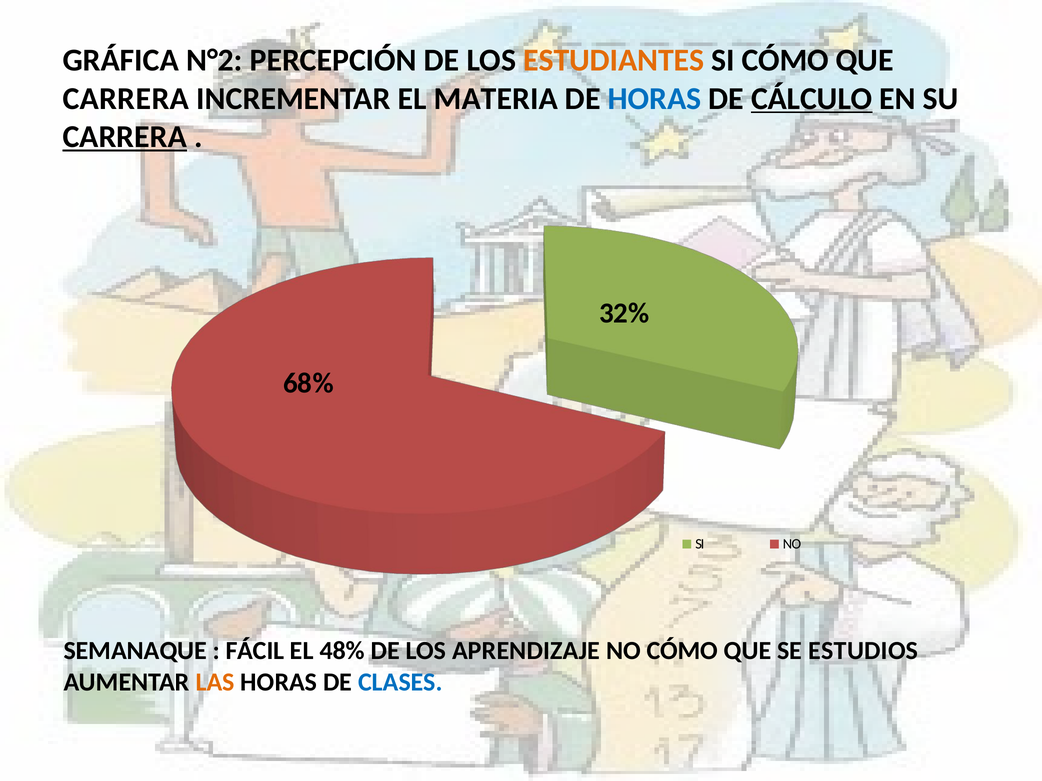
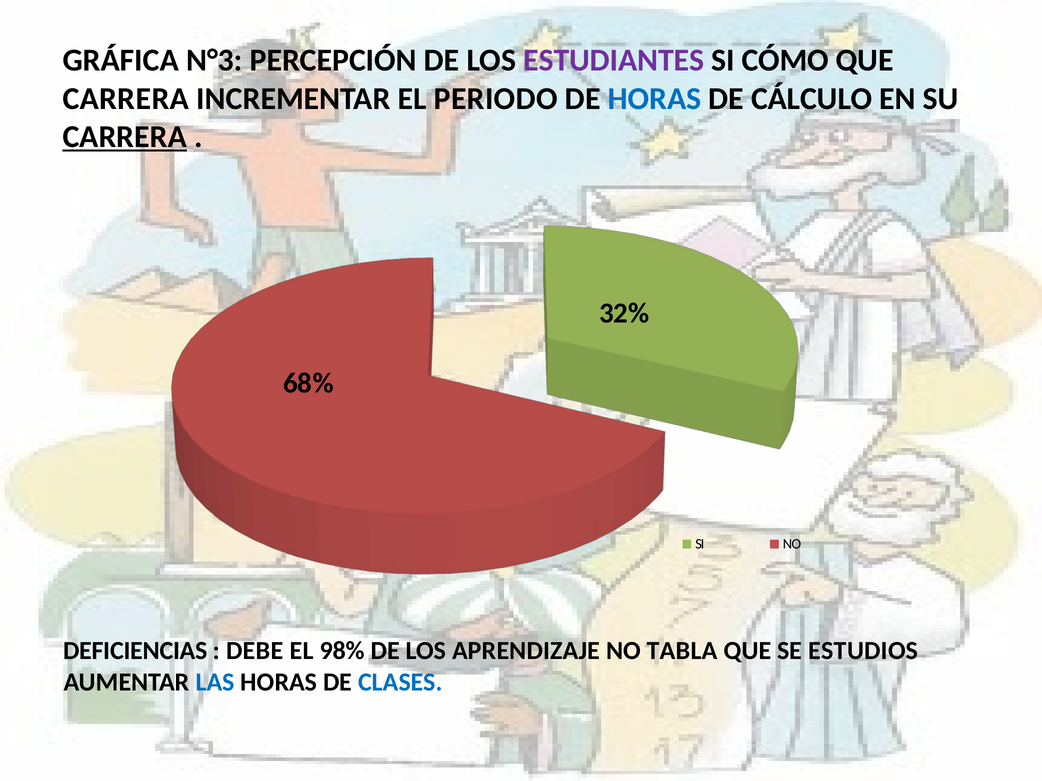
N°2: N°2 -> N°3
ESTUDIANTES colour: orange -> purple
MATERIA: MATERIA -> PERIODO
CÁLCULO underline: present -> none
SEMANAQUE: SEMANAQUE -> DEFICIENCIAS
FÁCIL: FÁCIL -> DEBE
48%: 48% -> 98%
NO CÓMO: CÓMO -> TABLA
LAS colour: orange -> blue
